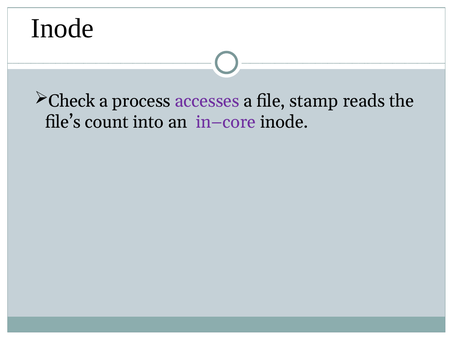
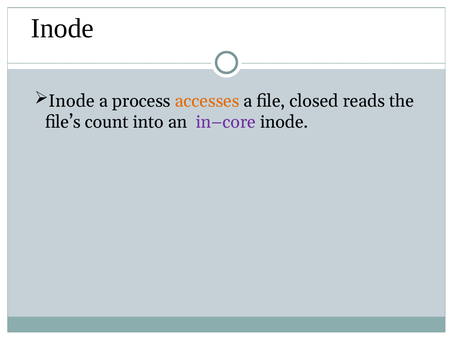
Check at (72, 101): Check -> Inode
accesses colour: purple -> orange
stamp: stamp -> closed
